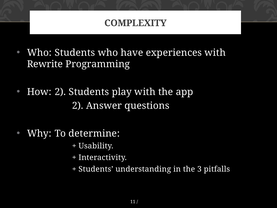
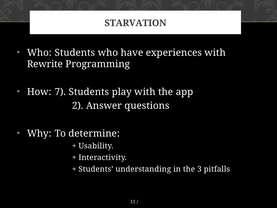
COMPLEXITY: COMPLEXITY -> STARVATION
How 2: 2 -> 7
